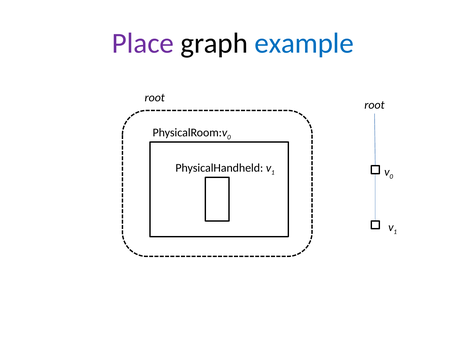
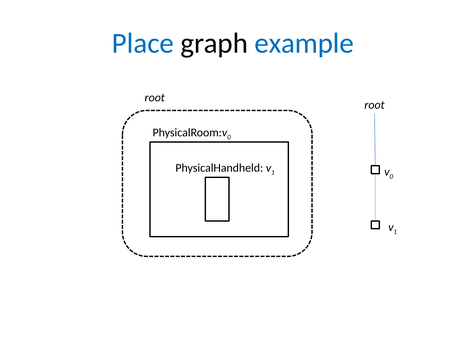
Place colour: purple -> blue
